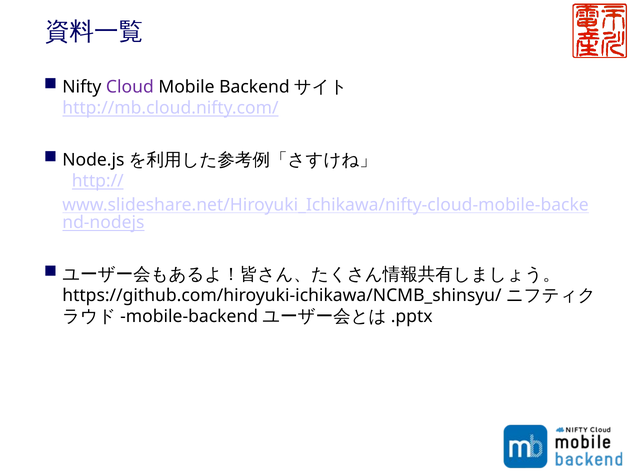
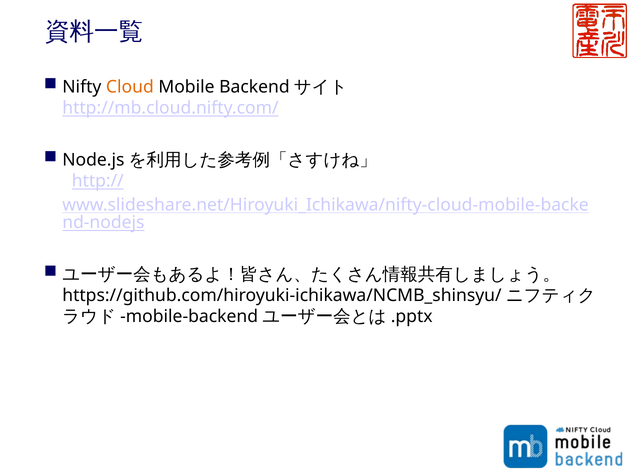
Cloud colour: purple -> orange
